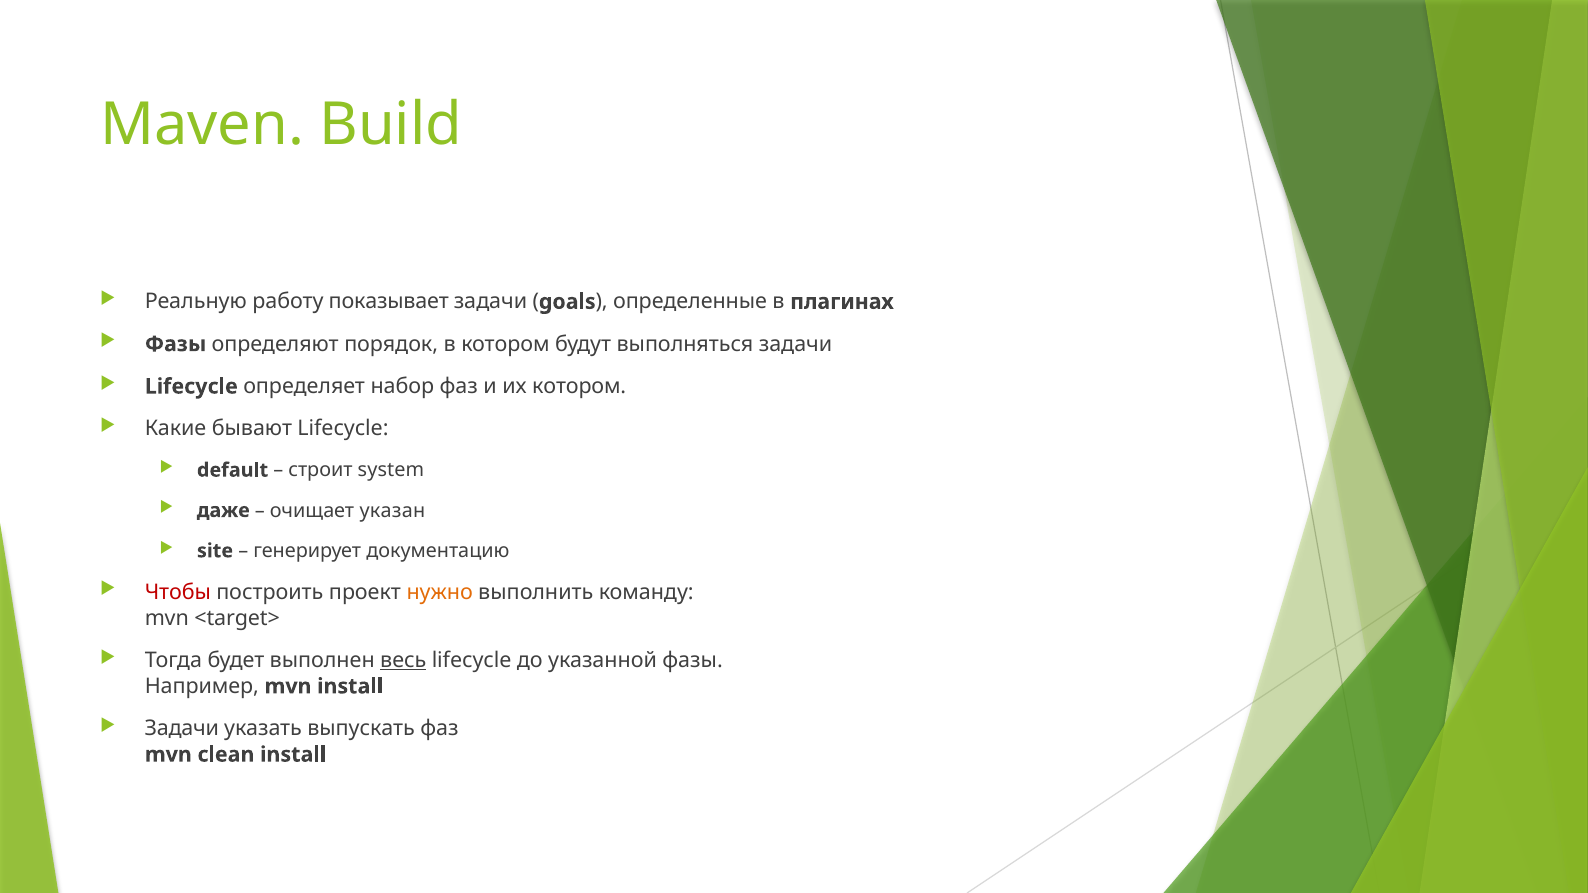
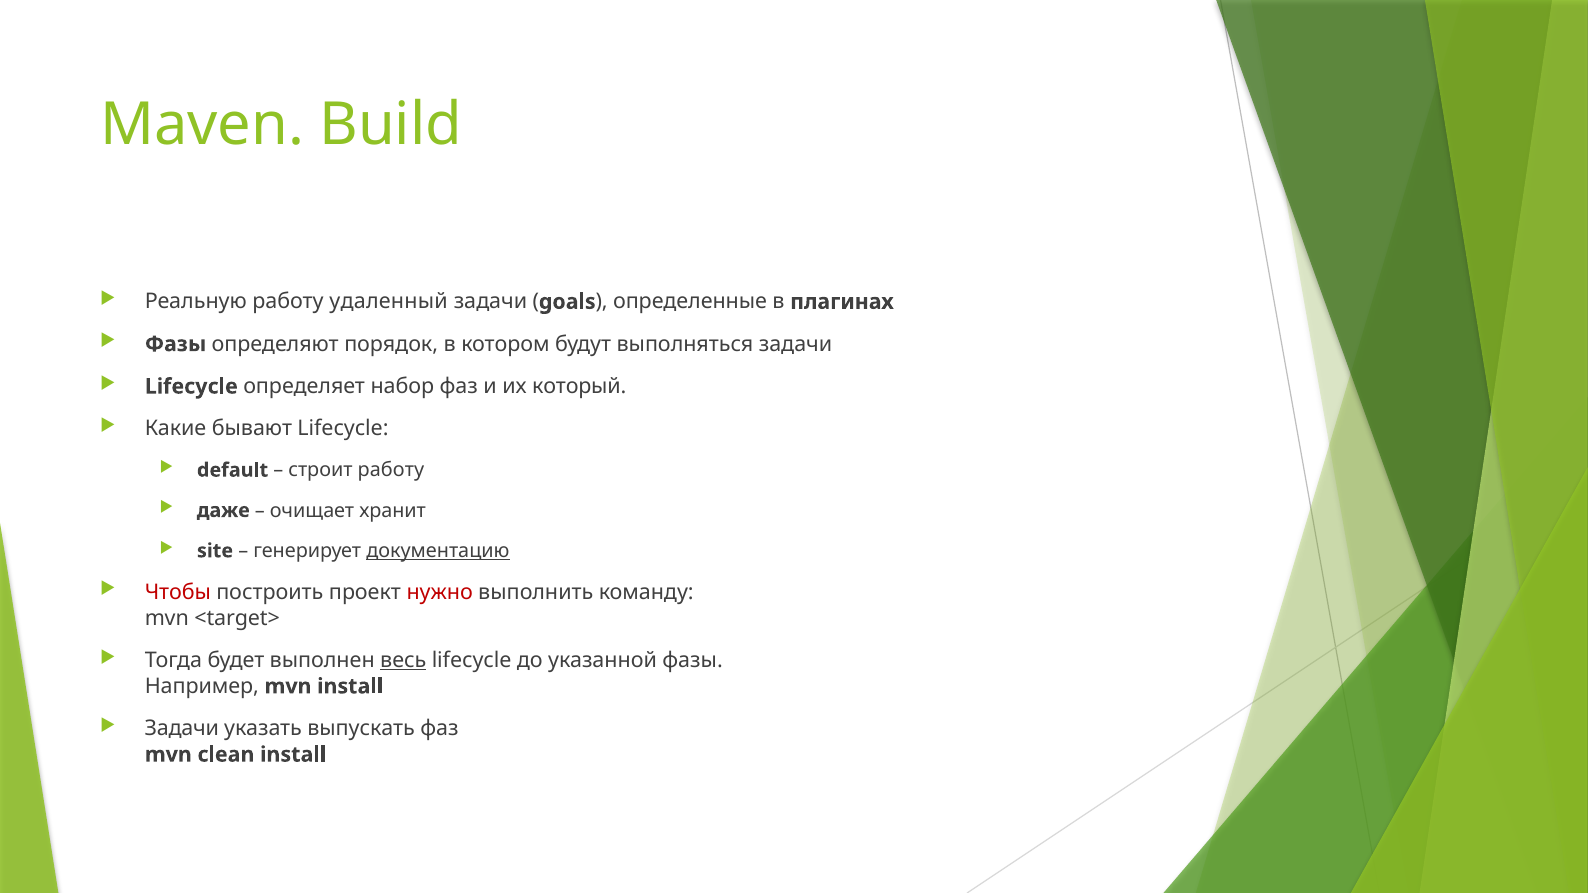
показывает: показывает -> удаленный
их котором: котором -> который
строит system: system -> работу
указан: указан -> хранит
документацию underline: none -> present
нужно colour: orange -> red
